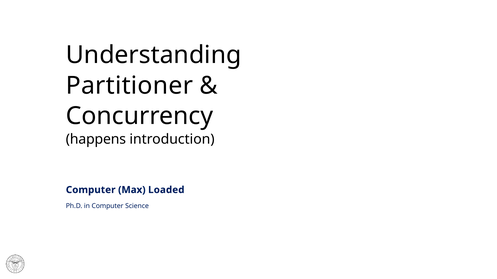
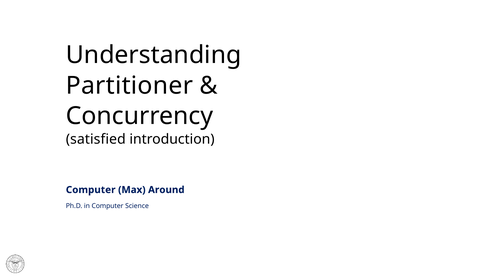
happens: happens -> satisfied
Loaded: Loaded -> Around
